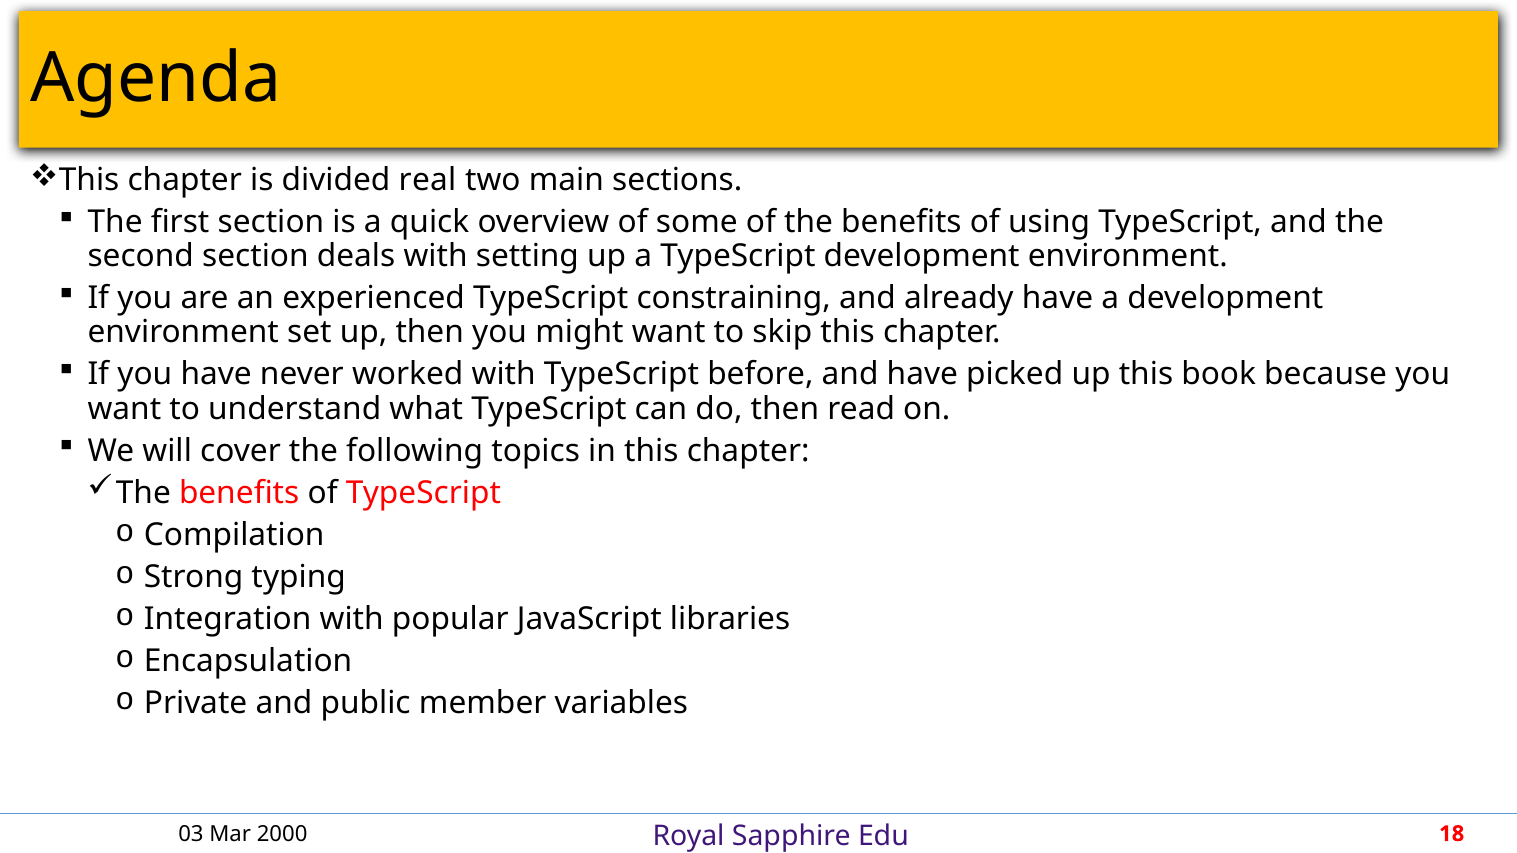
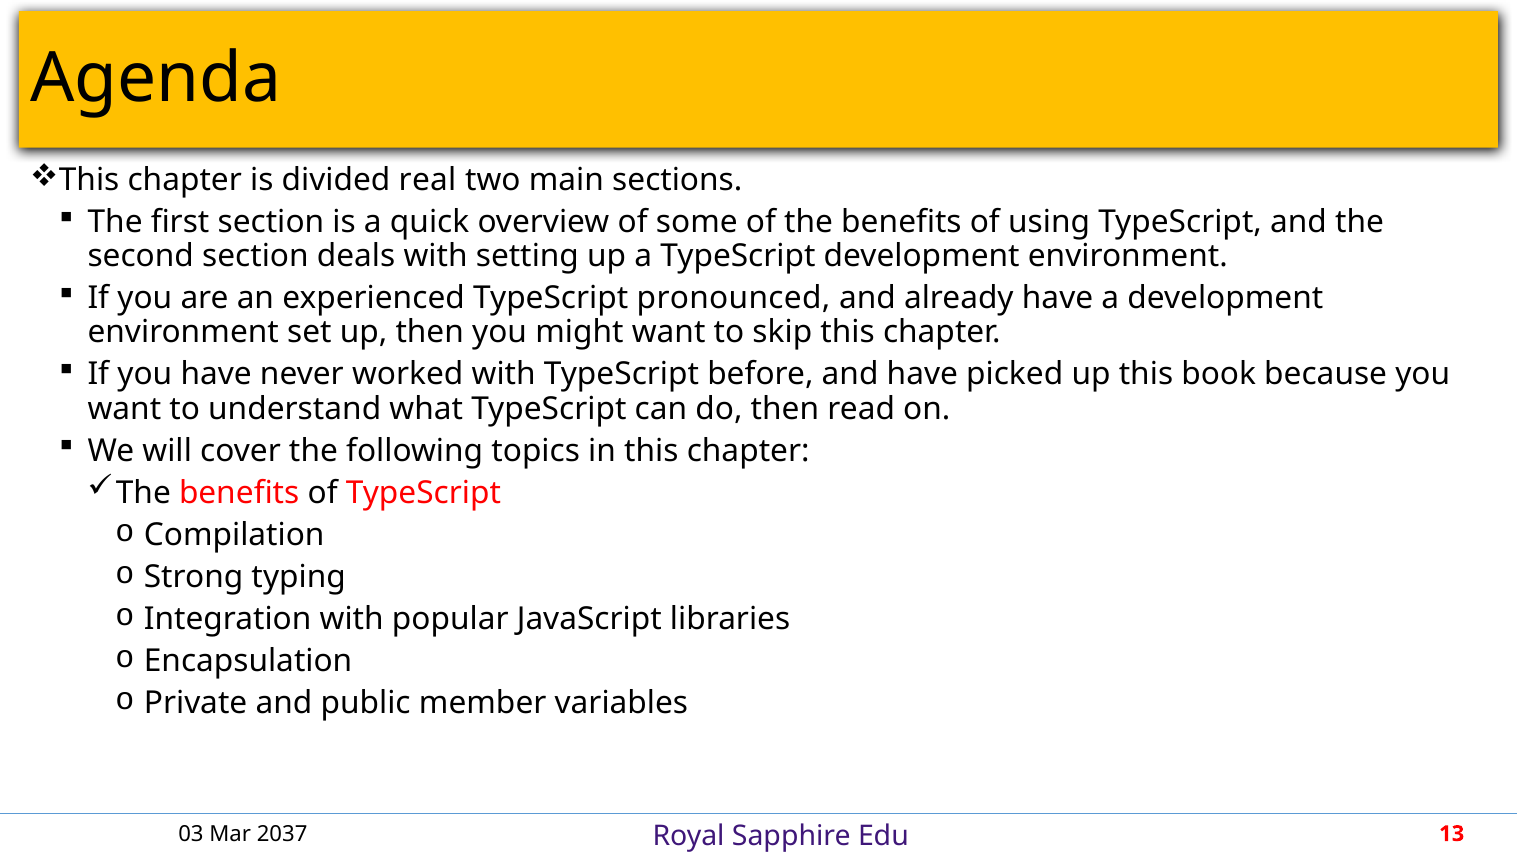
constraining: constraining -> pronounced
2000: 2000 -> 2037
18: 18 -> 13
